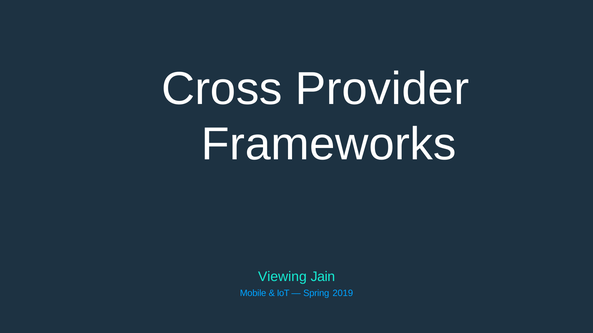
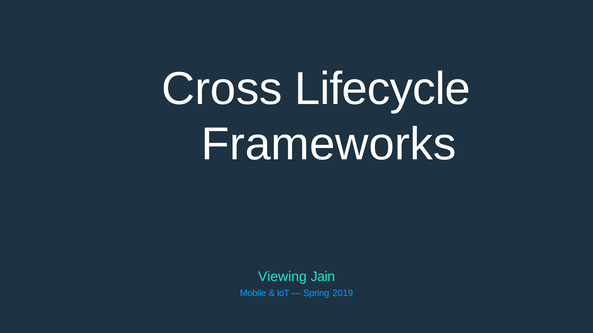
Provider: Provider -> Lifecycle
